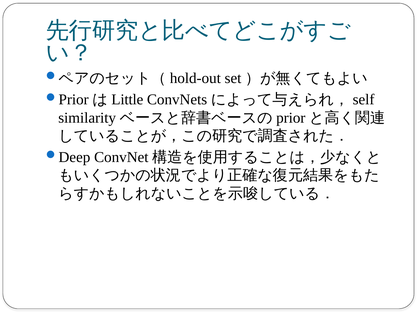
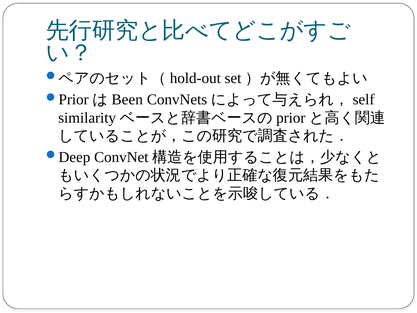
Little: Little -> Been
